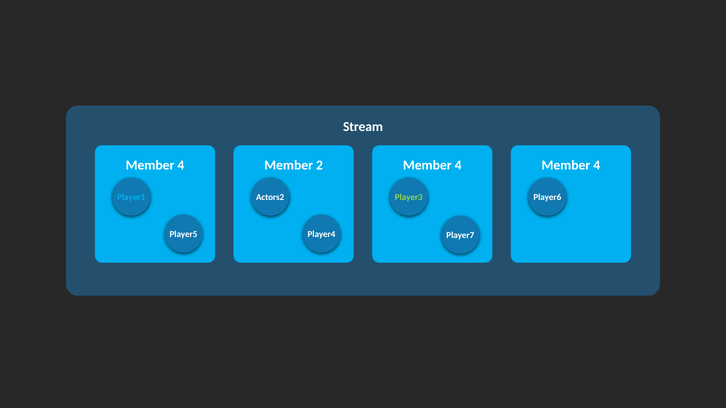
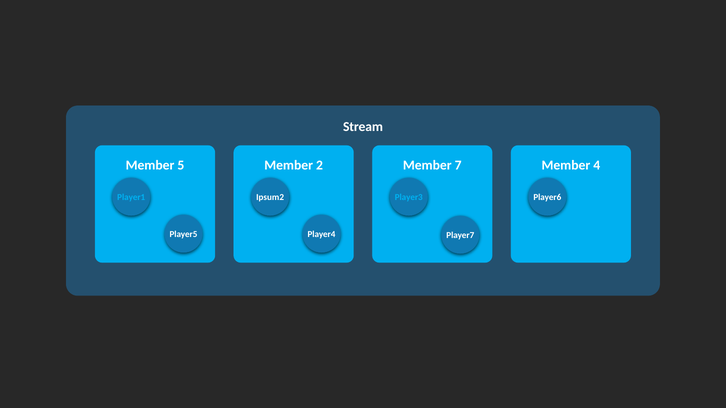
4 at (181, 165): 4 -> 5
2 Member 4: 4 -> 7
Actors2: Actors2 -> Ipsum2
Player3 colour: light green -> light blue
